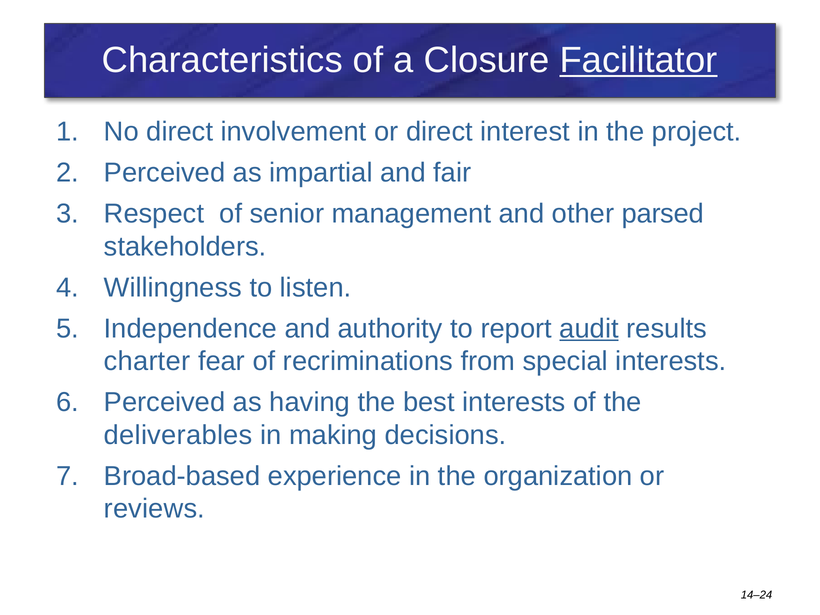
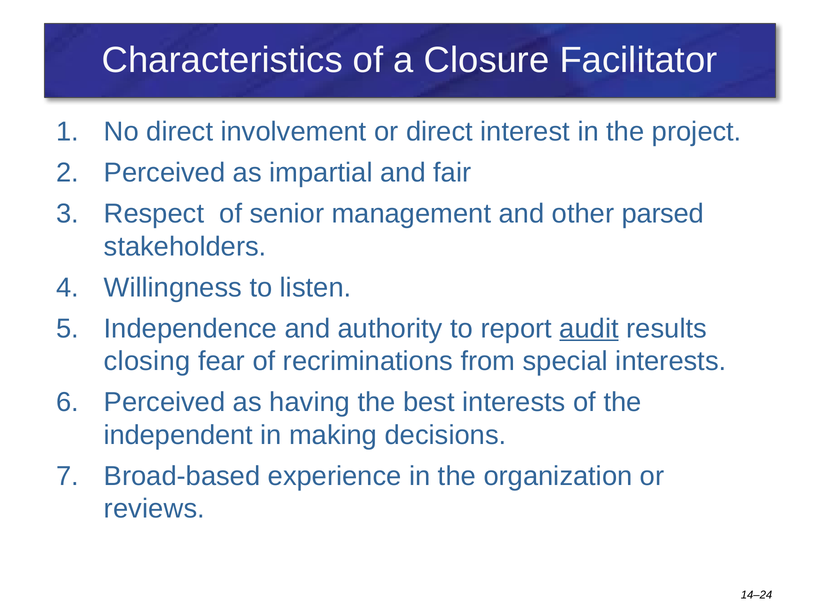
Facilitator underline: present -> none
charter: charter -> closing
deliverables: deliverables -> independent
